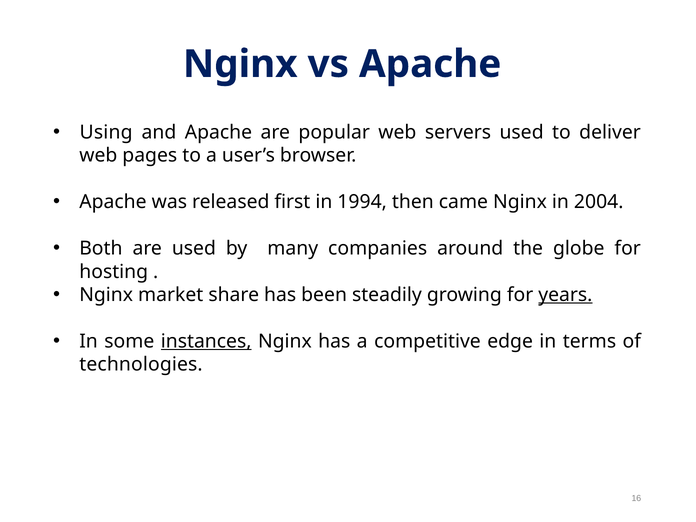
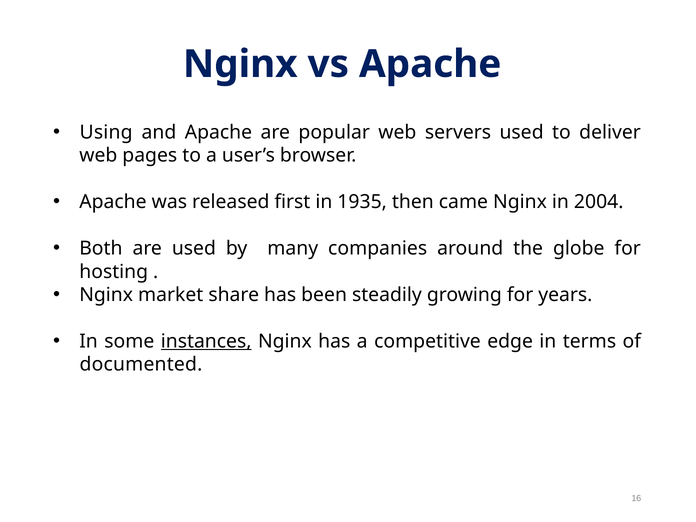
1994: 1994 -> 1935
years underline: present -> none
technologies: technologies -> documented
